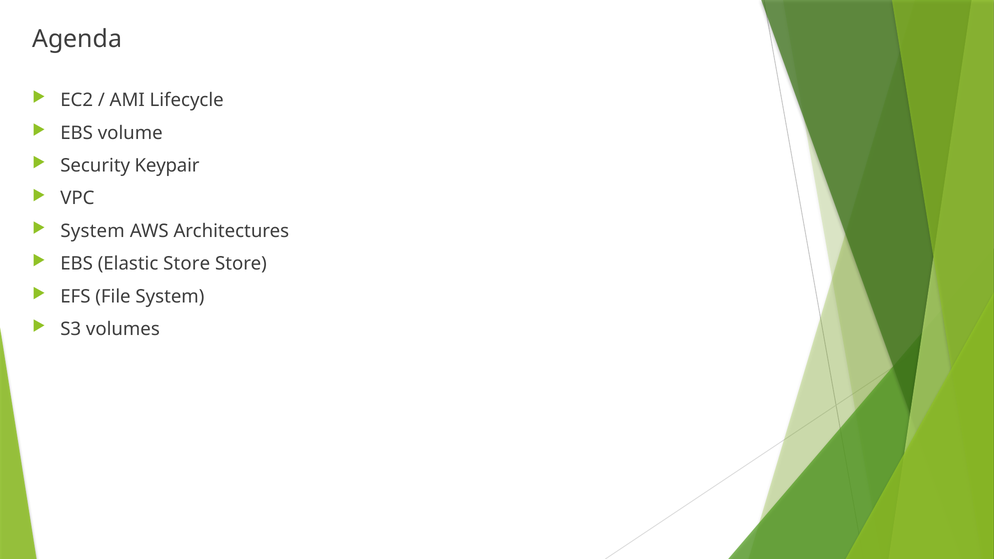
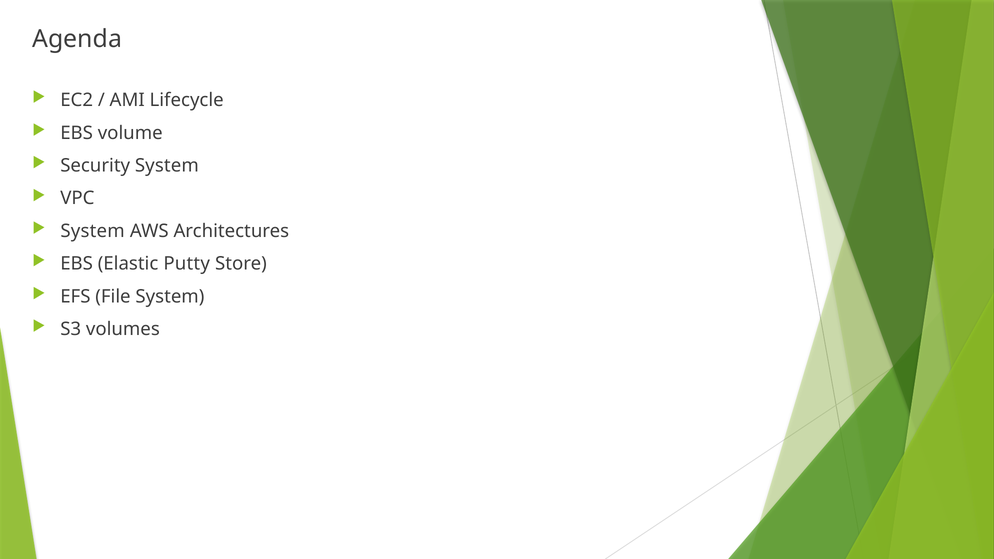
Security Keypair: Keypair -> System
Elastic Store: Store -> Putty
